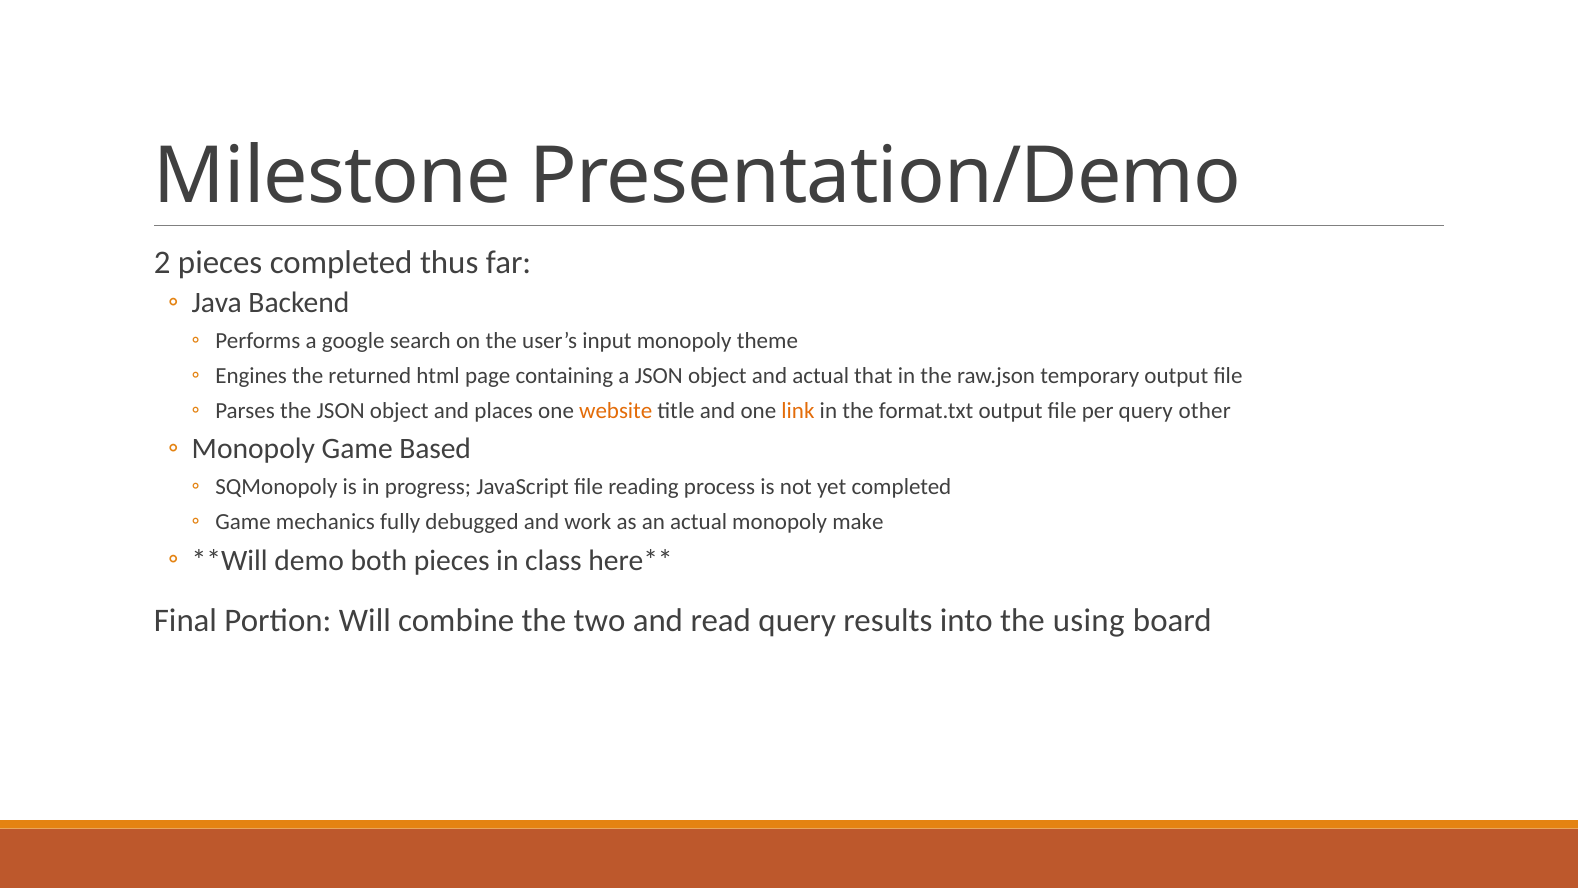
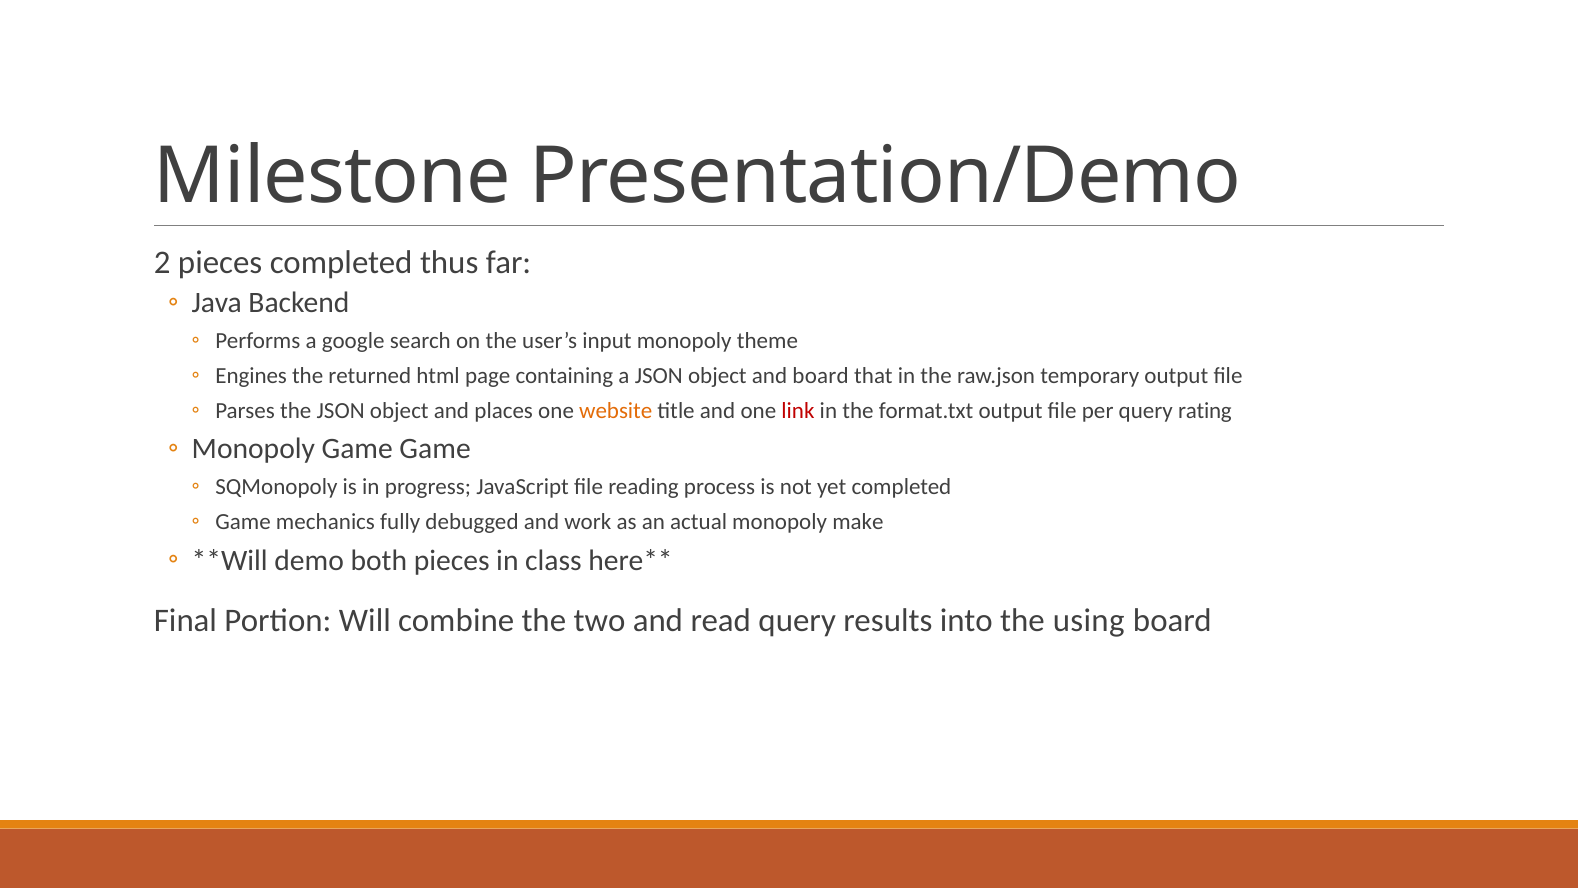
and actual: actual -> board
link colour: orange -> red
other: other -> rating
Game Based: Based -> Game
